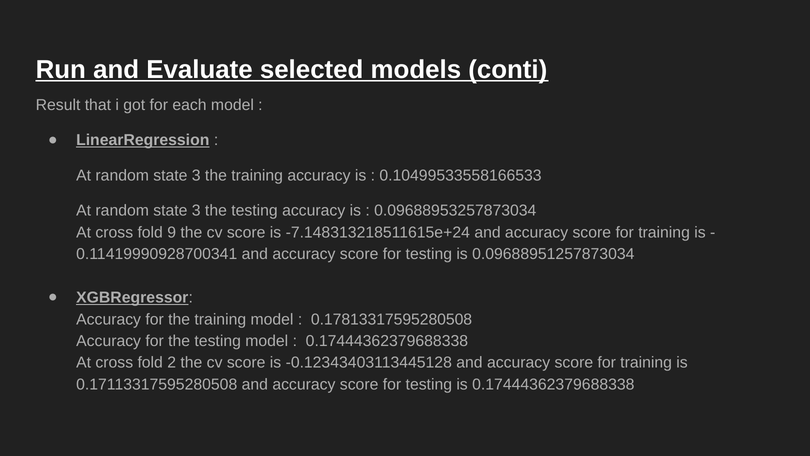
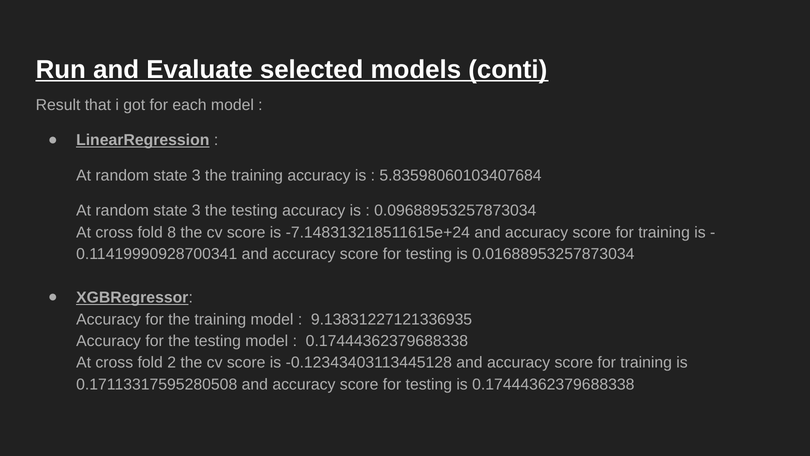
0.10499533558166533: 0.10499533558166533 -> 5.83598060103407684
9: 9 -> 8
0.09688951257873034: 0.09688951257873034 -> 0.01688953257873034
0.17813317595280508: 0.17813317595280508 -> 9.13831227121336935
